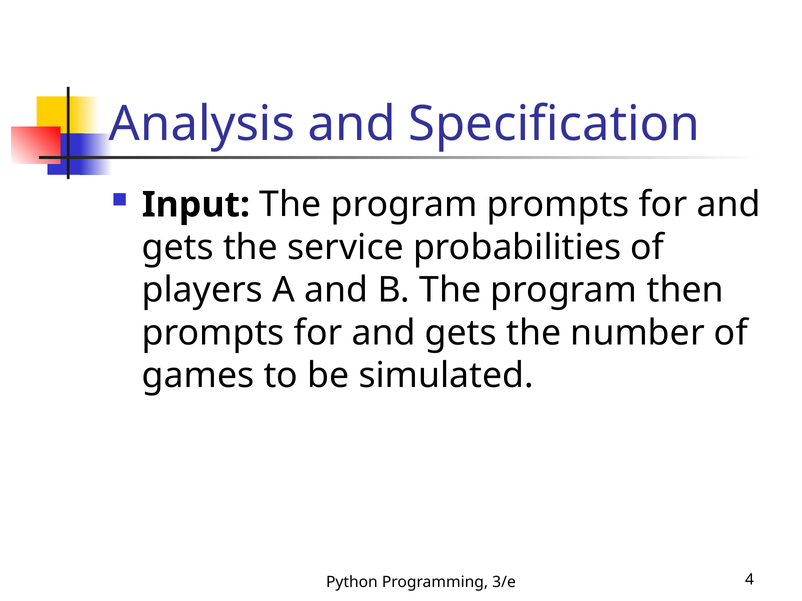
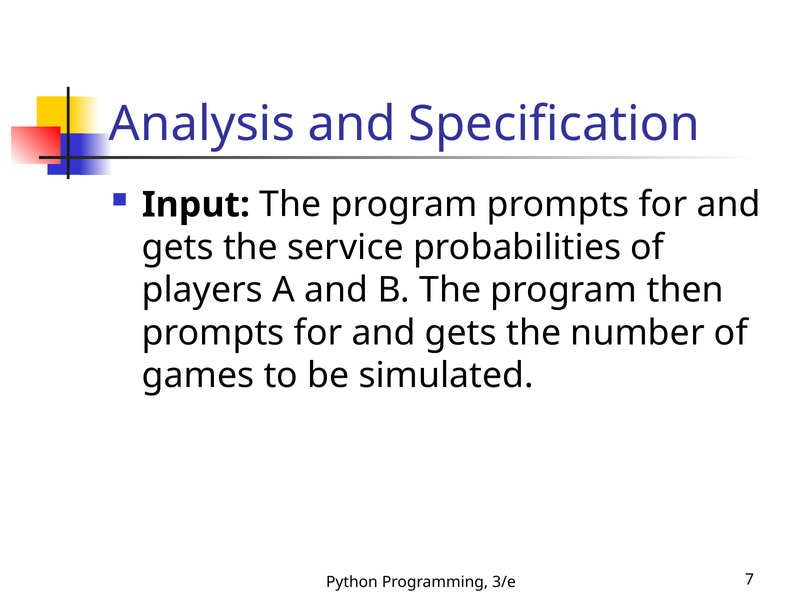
4: 4 -> 7
